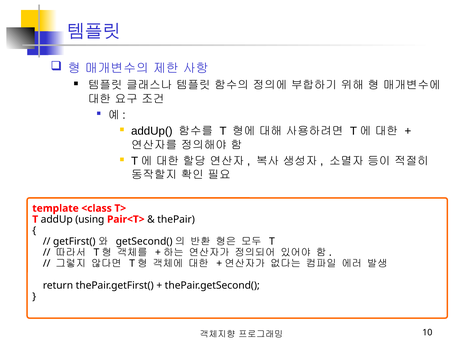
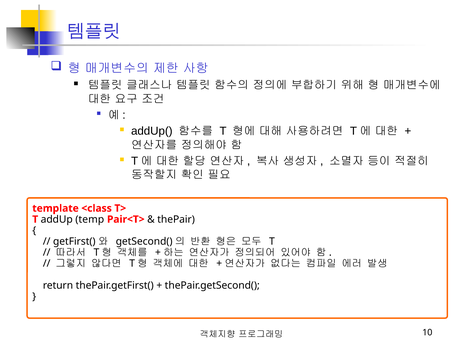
using: using -> temp
